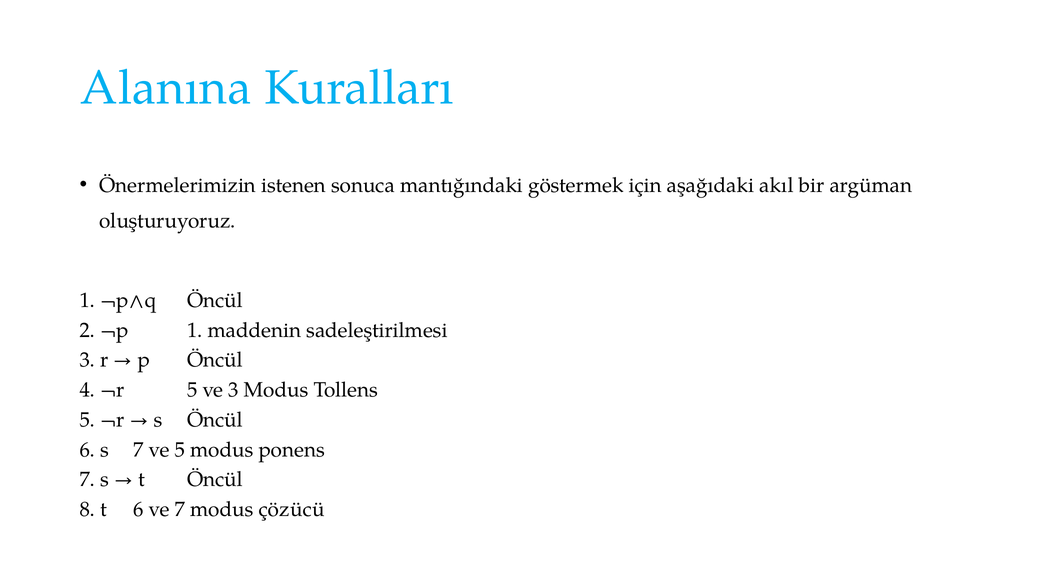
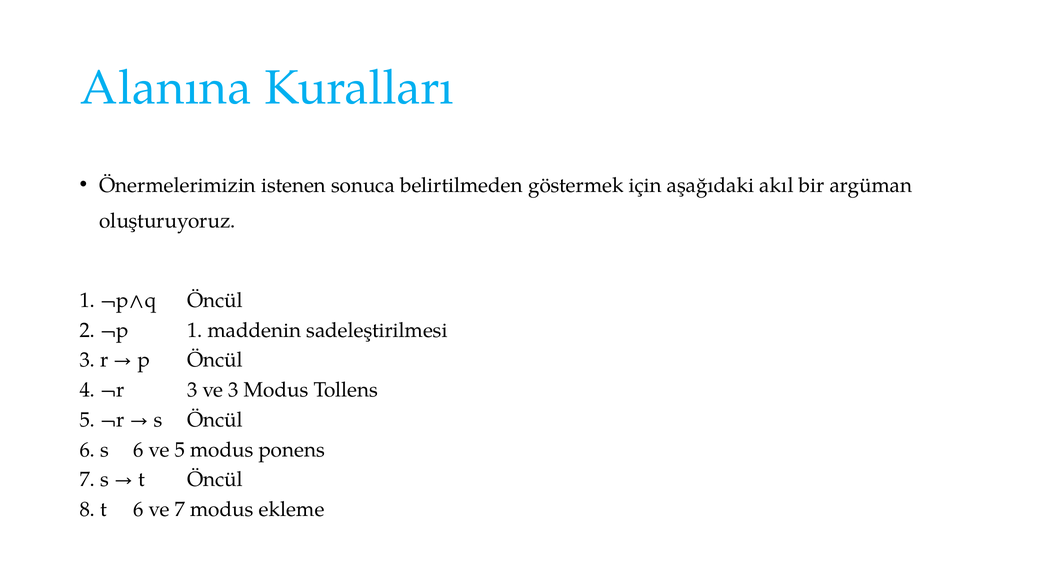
mantığındaki: mantığındaki -> belirtilmeden
¬r 5: 5 -> 3
s 7: 7 -> 6
çözücü: çözücü -> ekleme
